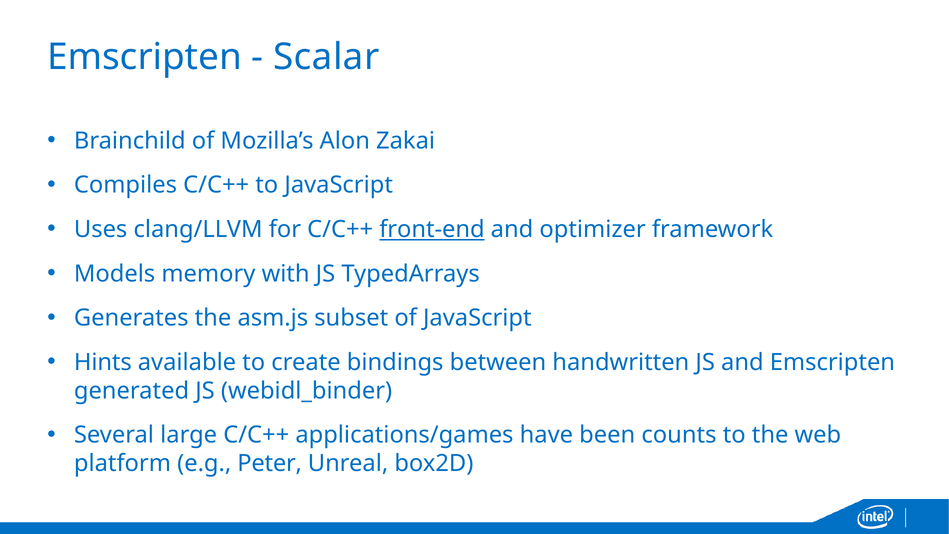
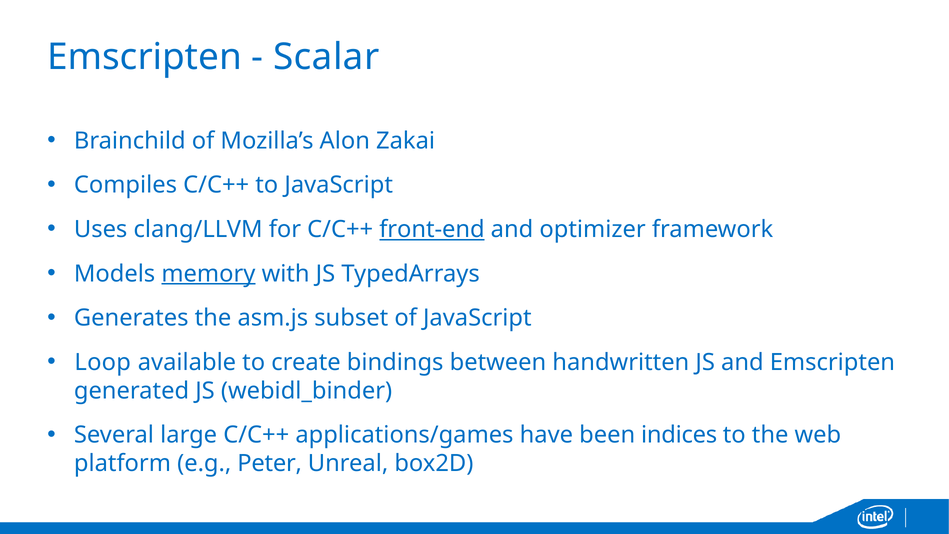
memory underline: none -> present
Hints: Hints -> Loop
counts: counts -> indices
